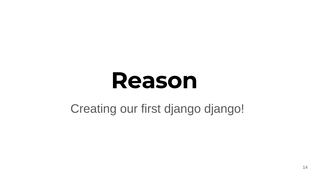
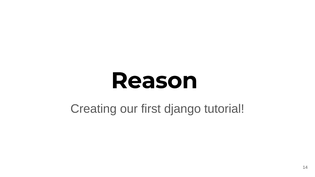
django django: django -> tutorial
